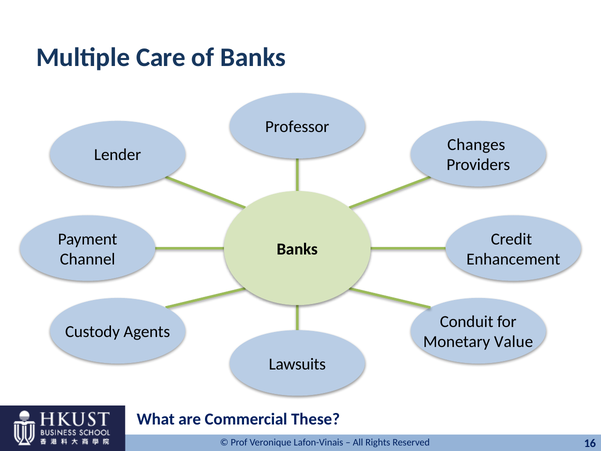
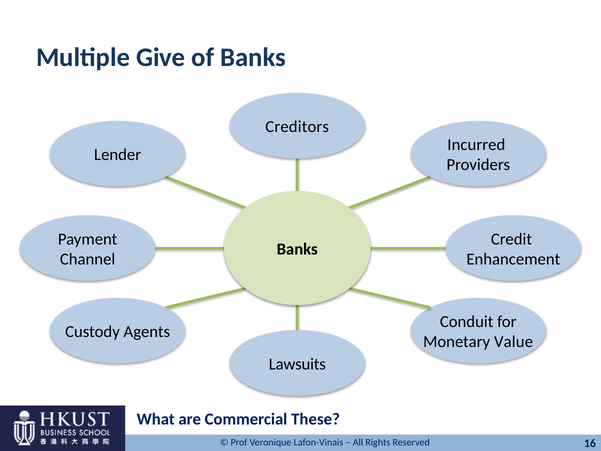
Care: Care -> Give
Professor: Professor -> Creditors
Changes: Changes -> Incurred
